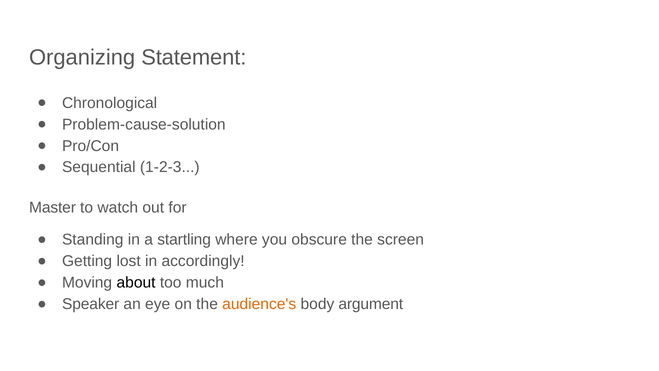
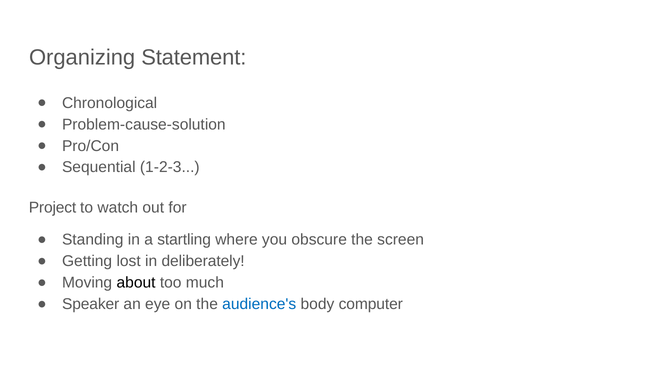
Master: Master -> Project
accordingly: accordingly -> deliberately
audience's colour: orange -> blue
argument: argument -> computer
